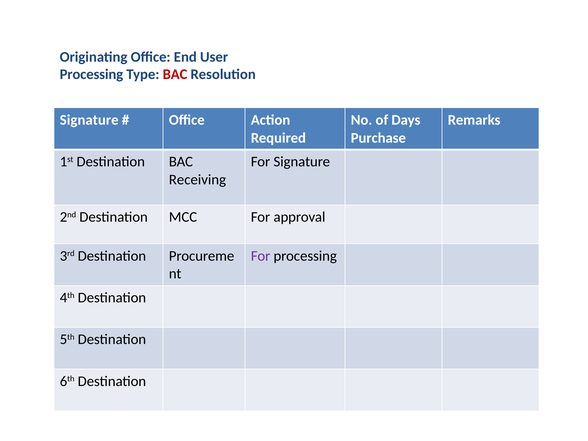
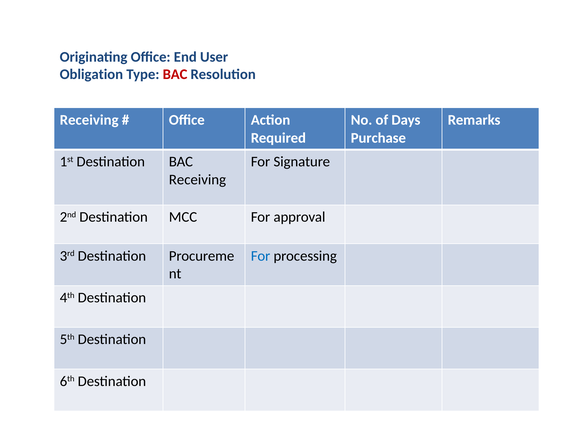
Processing at (91, 74): Processing -> Obligation
Signature at (89, 120): Signature -> Receiving
For at (261, 256) colour: purple -> blue
